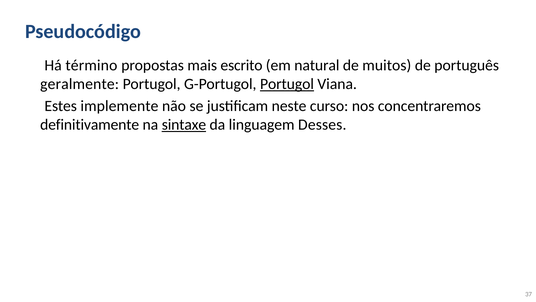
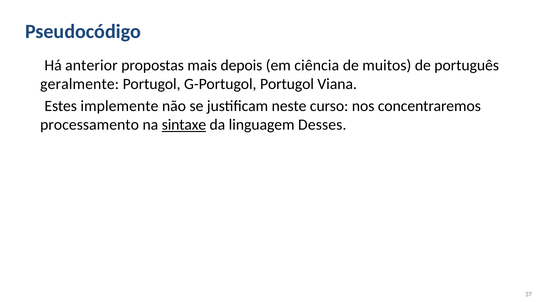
término: término -> anterior
escrito: escrito -> depois
natural: natural -> ciência
Portugol at (287, 84) underline: present -> none
definitivamente: definitivamente -> processamento
